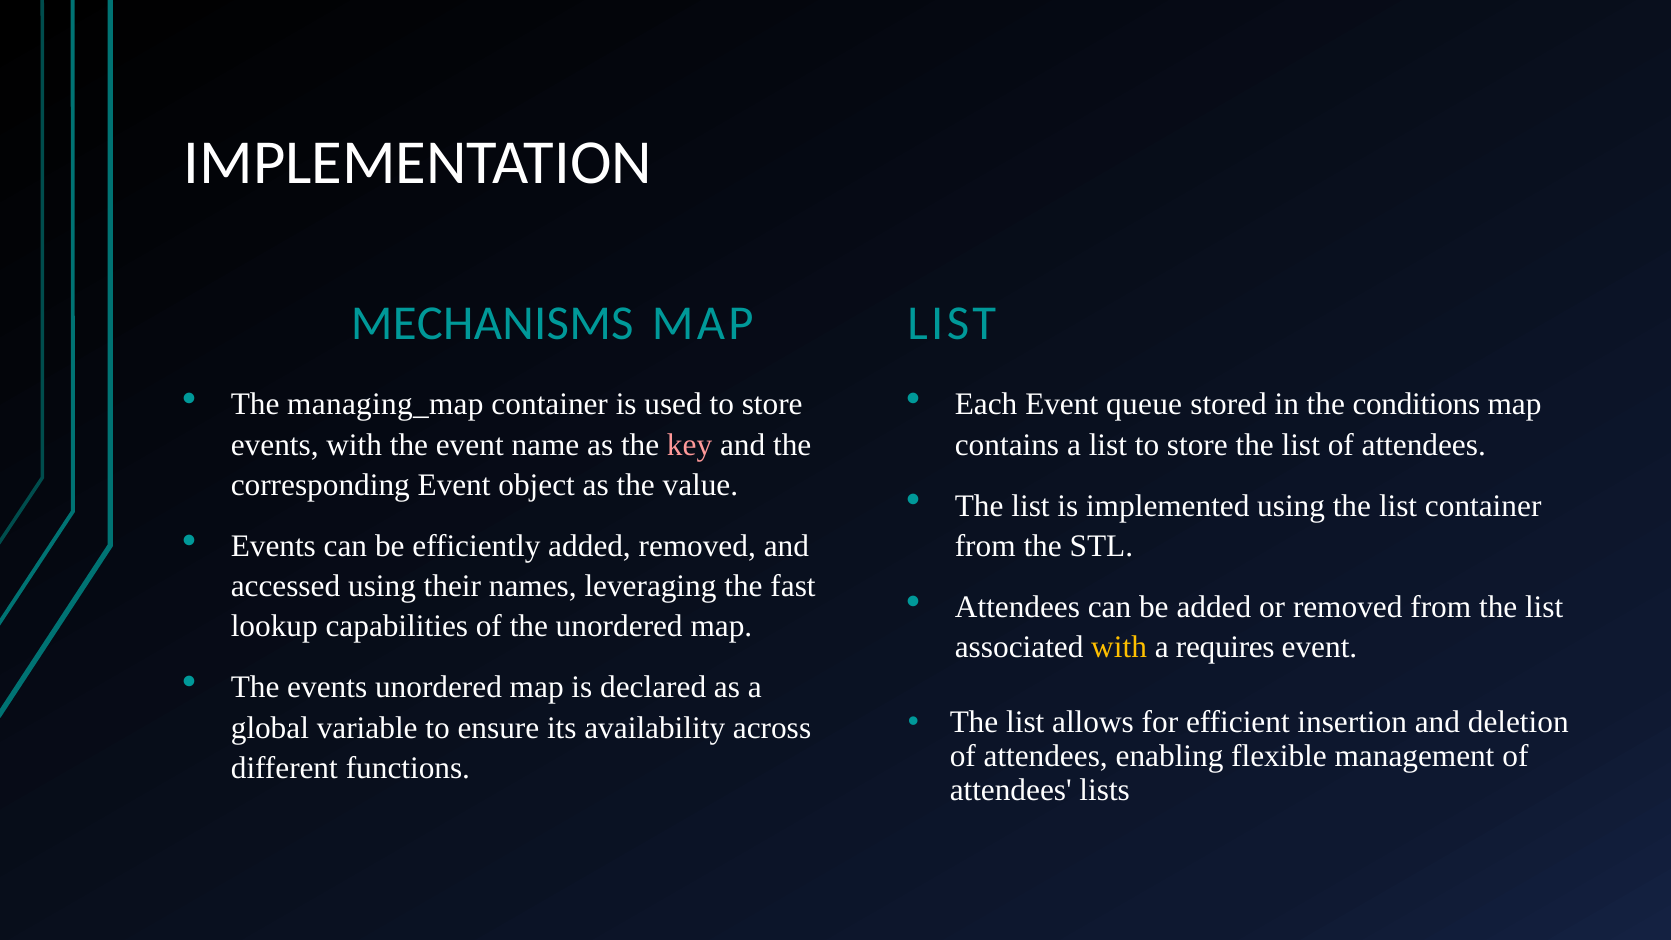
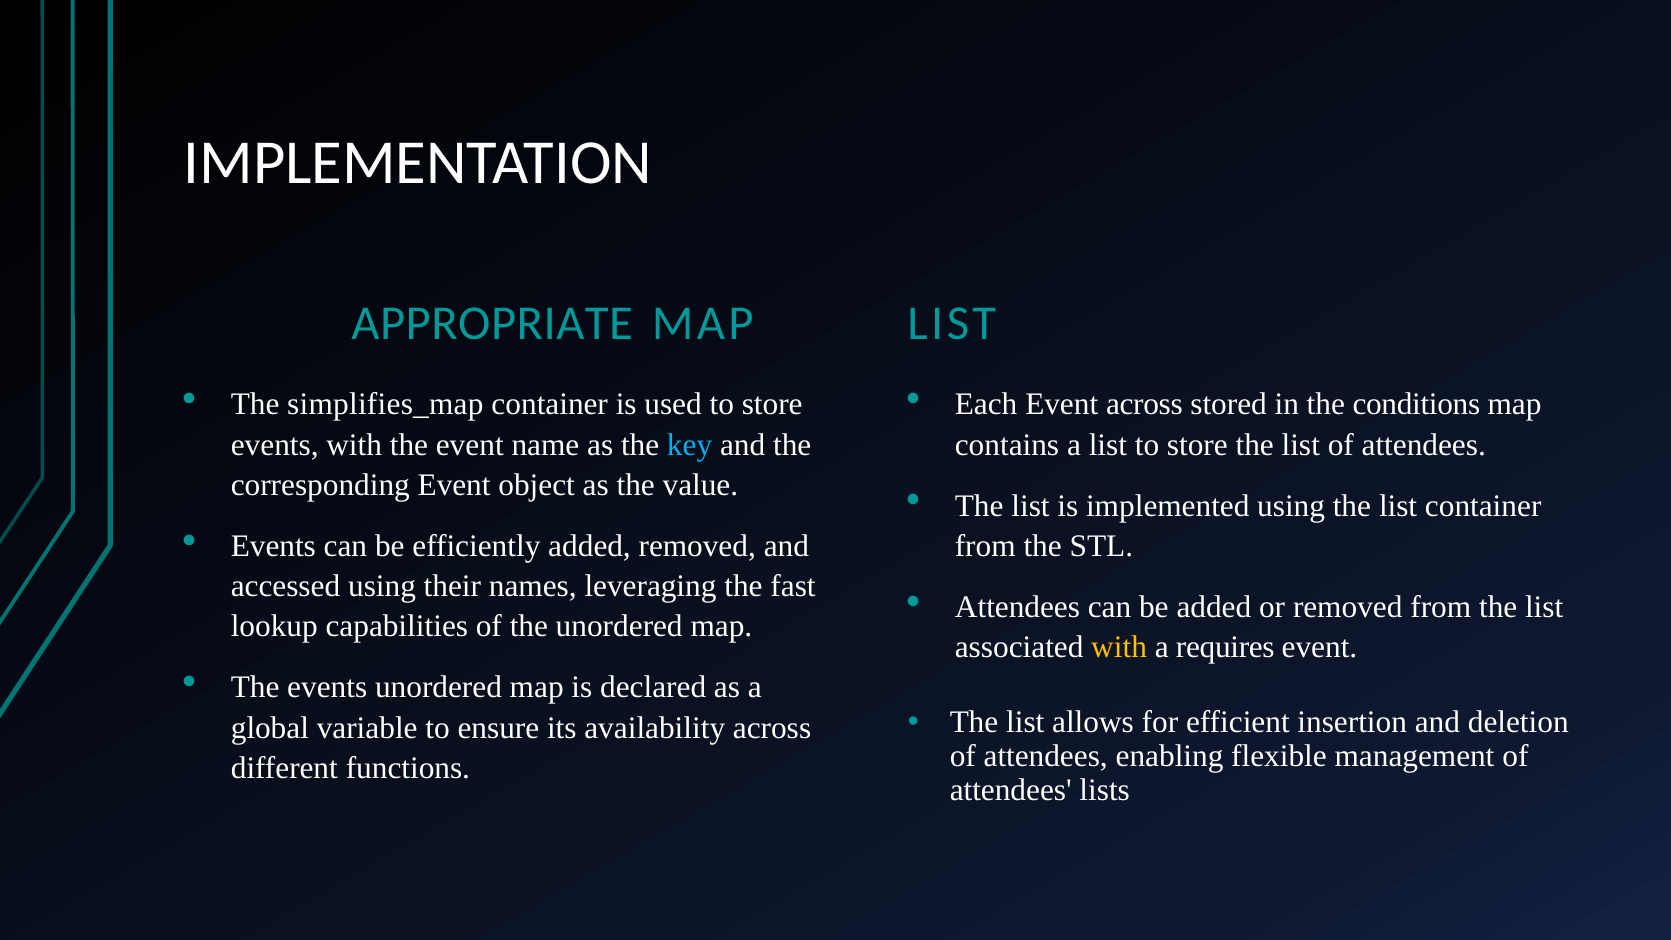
MECHANISMS: MECHANISMS -> APPROPRIATE
managing_map: managing_map -> simplifies_map
Event queue: queue -> across
key colour: pink -> light blue
